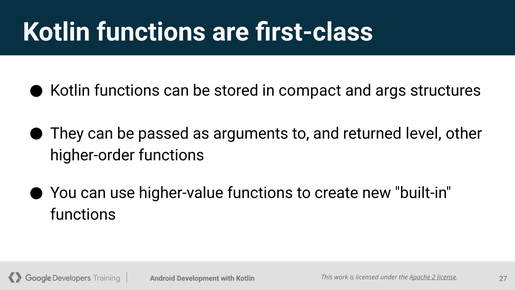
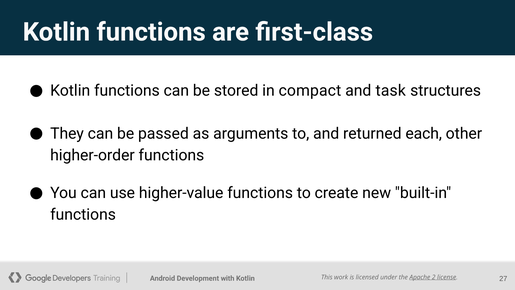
args: args -> task
level: level -> each
